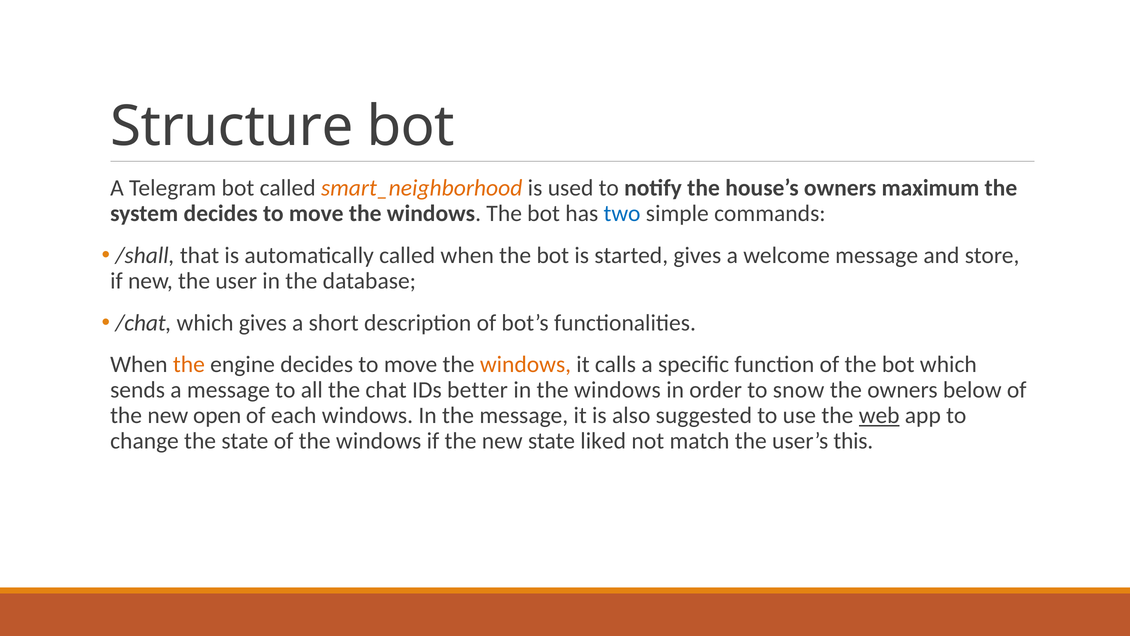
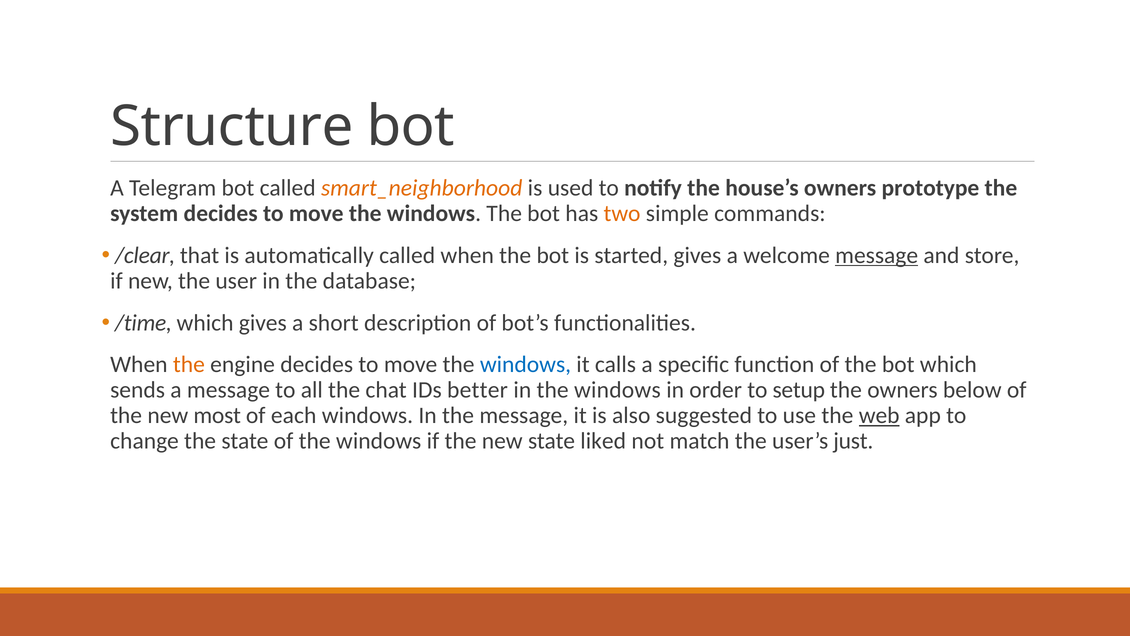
maximum: maximum -> prototype
two colour: blue -> orange
/shall: /shall -> /clear
message at (877, 255) underline: none -> present
/chat: /chat -> /time
windows at (525, 364) colour: orange -> blue
snow: snow -> setup
open: open -> most
this: this -> just
